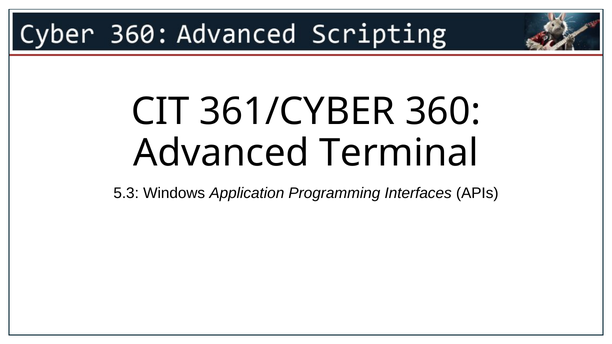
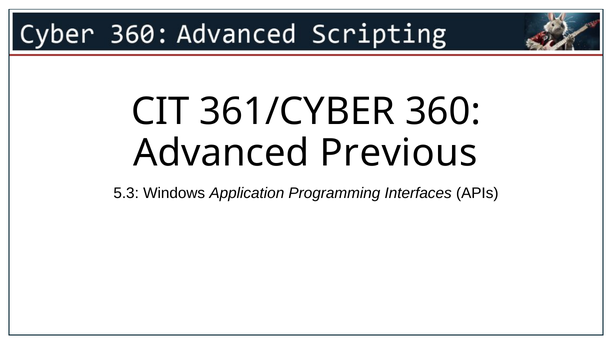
Terminal: Terminal -> Previous
